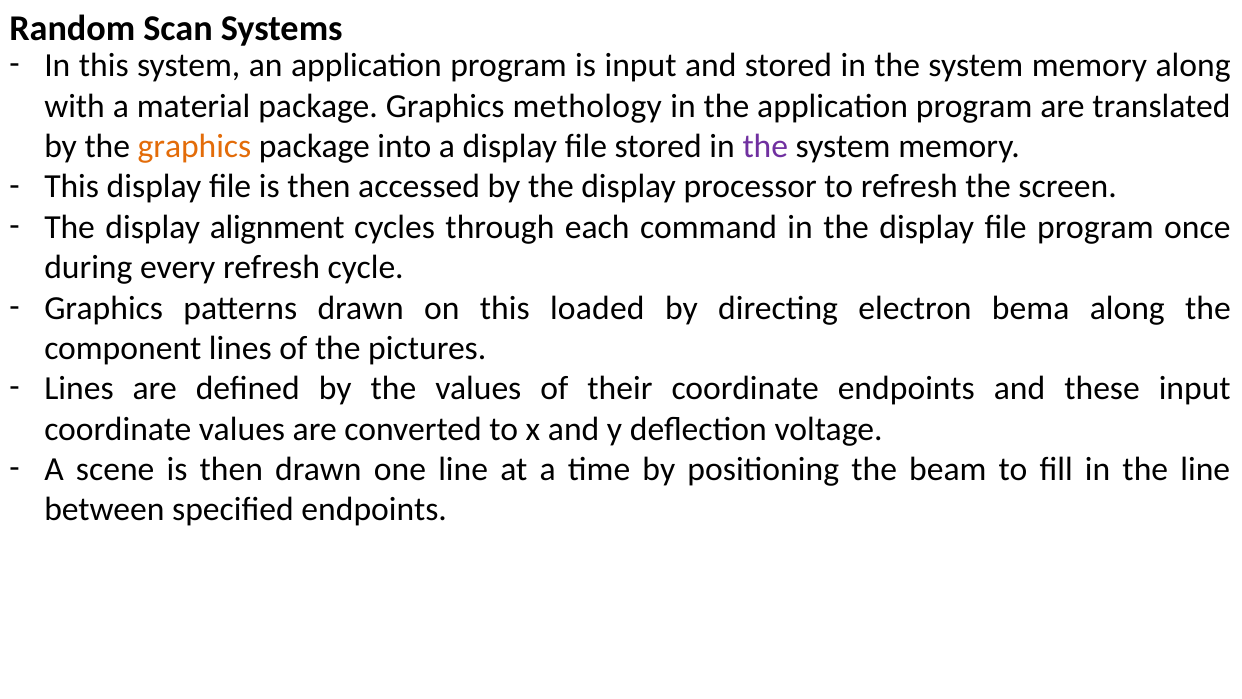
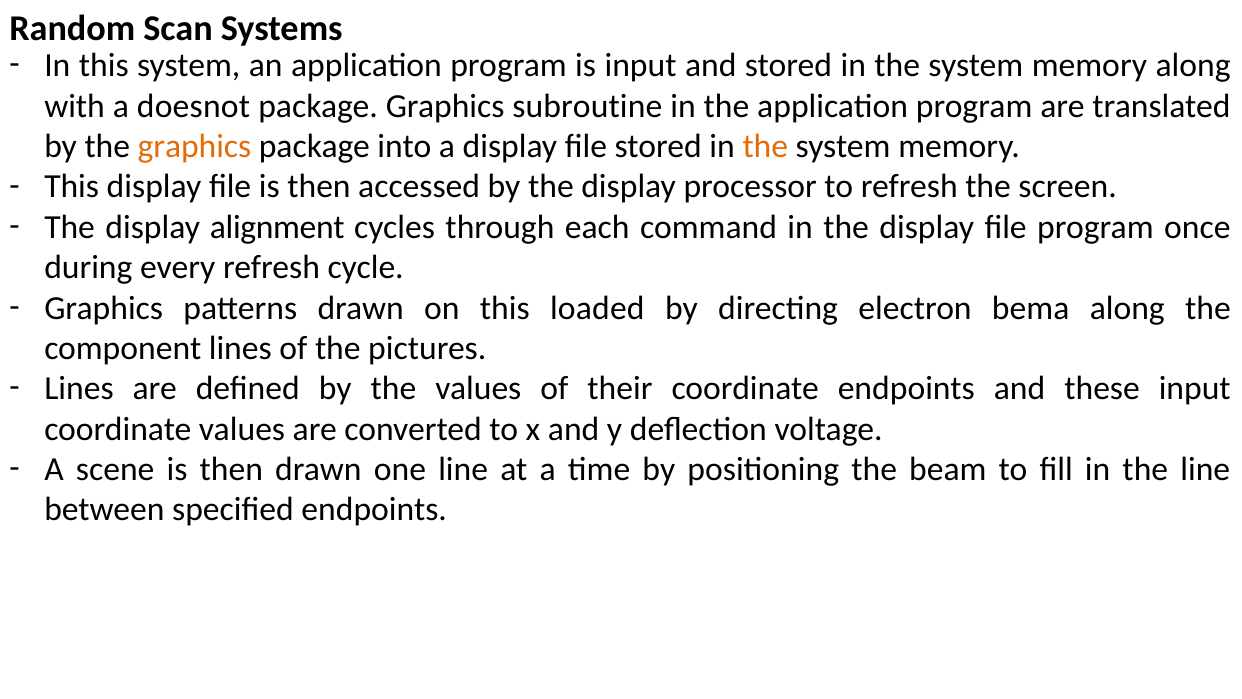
material: material -> doesnot
methology: methology -> subroutine
the at (765, 146) colour: purple -> orange
